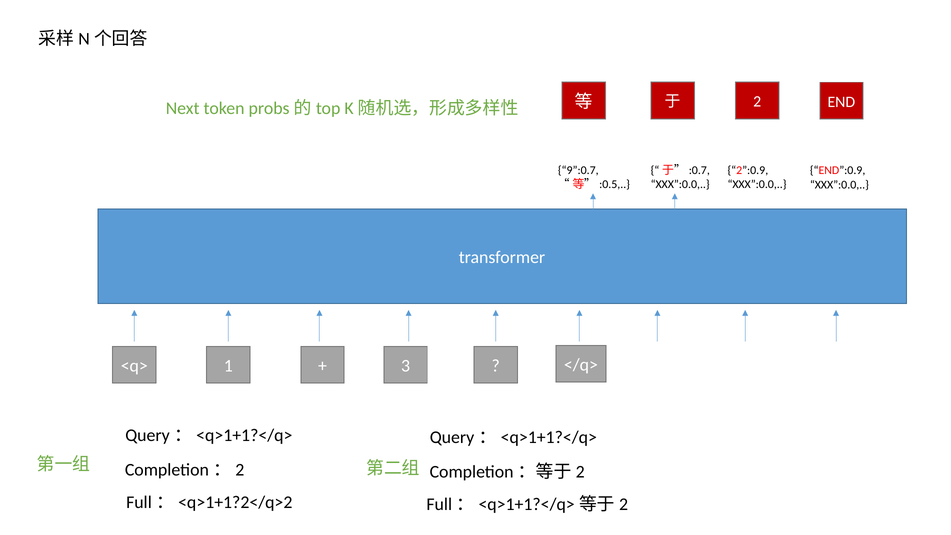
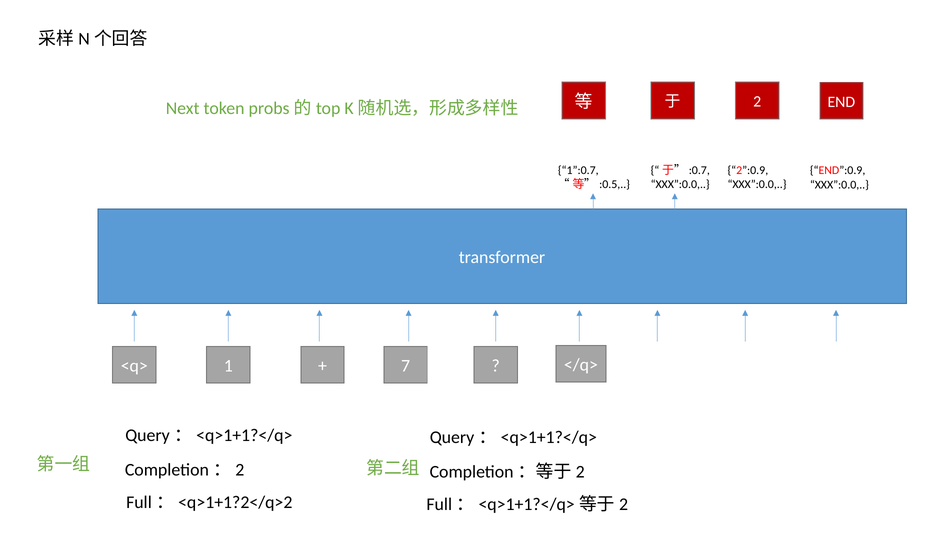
9”:0.7: 9”:0.7 -> 1”:0.7
3: 3 -> 7
